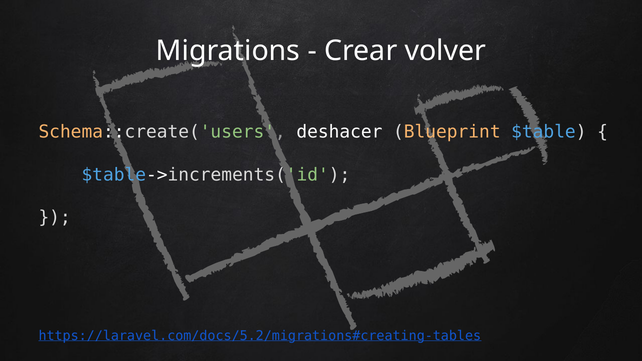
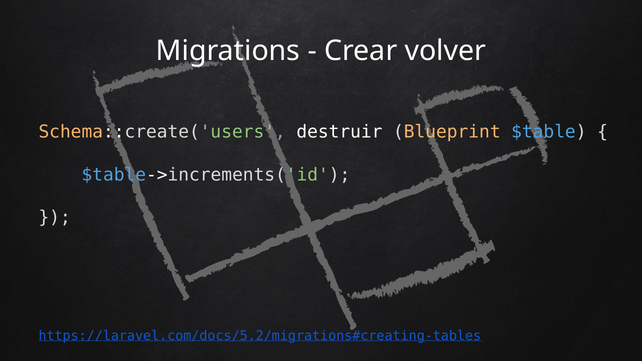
deshacer: deshacer -> destruir
